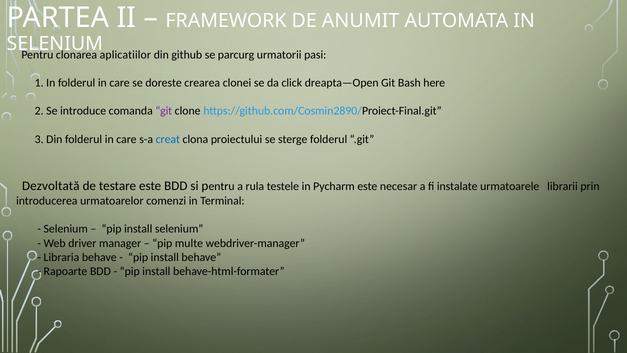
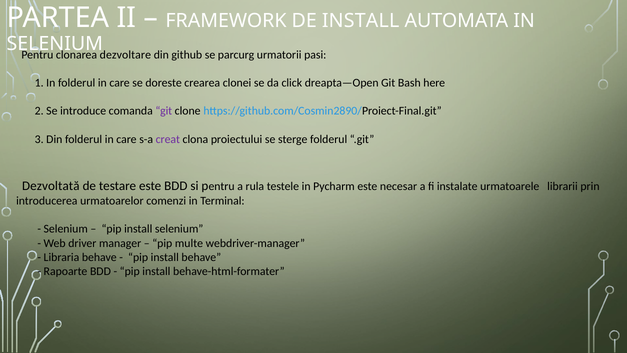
DE ANUMIT: ANUMIT -> INSTALL
aplicatiilor: aplicatiilor -> dezvoltare
creat colour: blue -> purple
